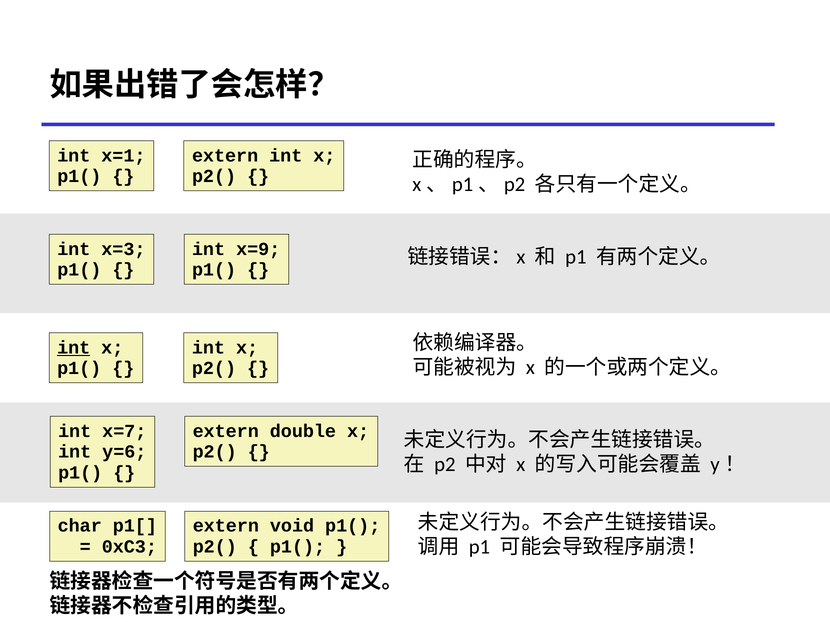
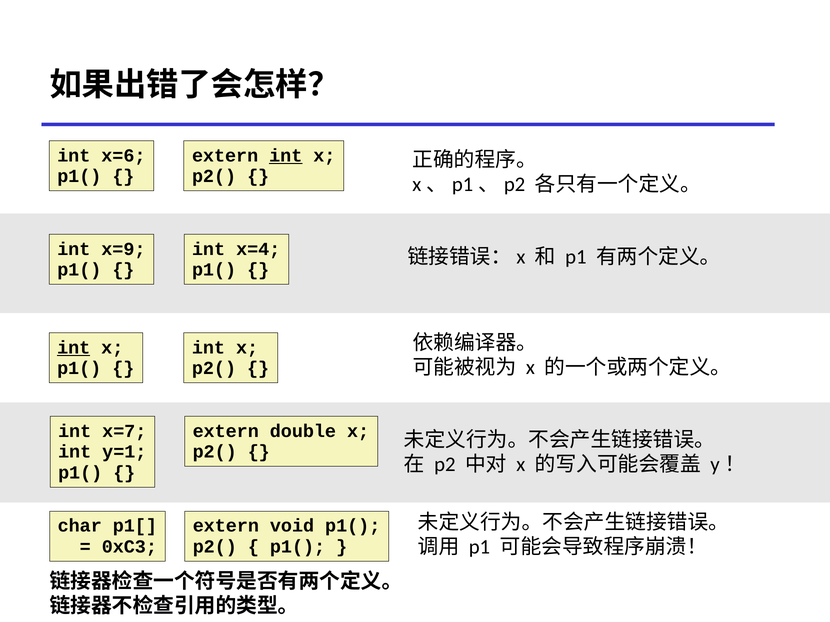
x=1: x=1 -> x=6
int at (286, 156) underline: none -> present
x=3: x=3 -> x=9
x=9: x=9 -> x=4
y=6: y=6 -> y=1
